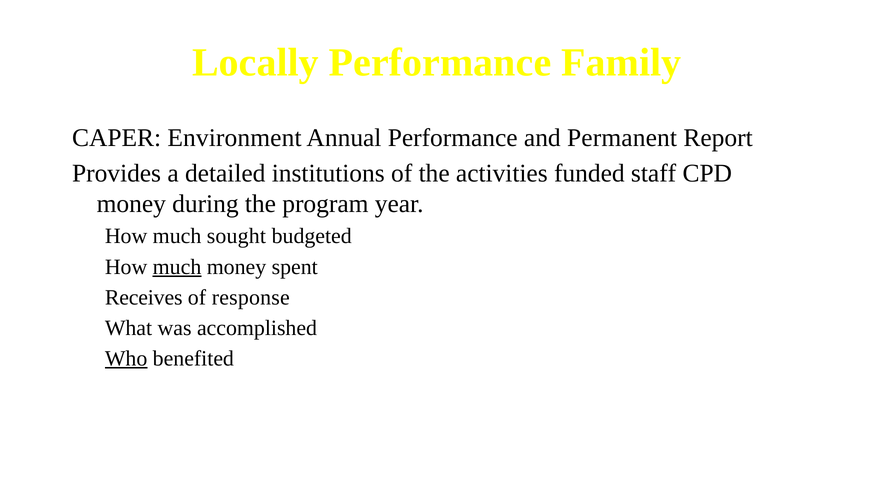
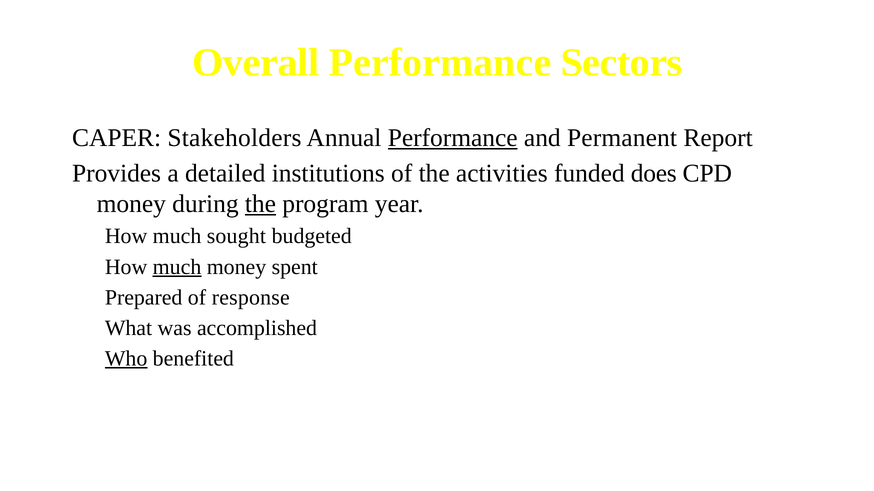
Locally: Locally -> Overall
Family: Family -> Sectors
Environment: Environment -> Stakeholders
Performance at (453, 138) underline: none -> present
staff: staff -> does
the at (260, 204) underline: none -> present
Receives: Receives -> Prepared
